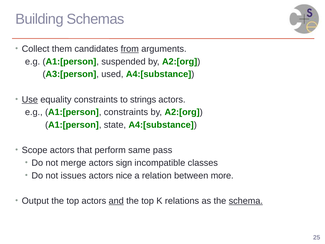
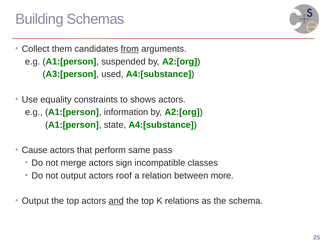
Use underline: present -> none
strings: strings -> shows
A1:[person constraints: constraints -> information
Scope: Scope -> Cause
not issues: issues -> output
nice: nice -> roof
schema underline: present -> none
